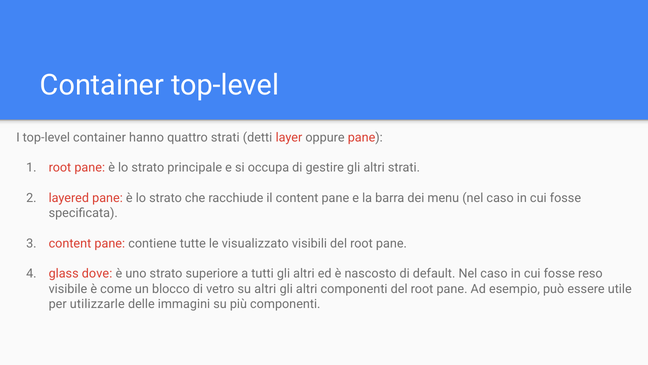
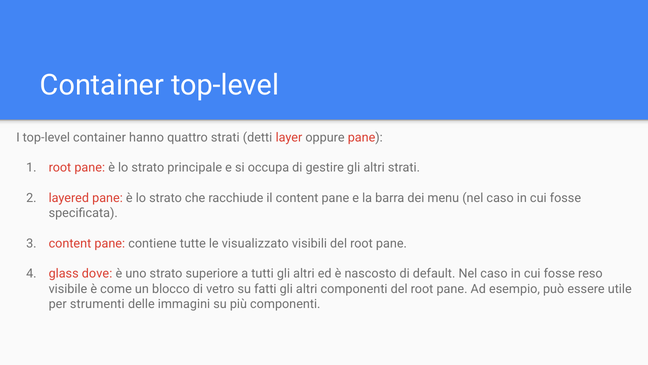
su altri: altri -> fatti
utilizzarle: utilizzarle -> strumenti
